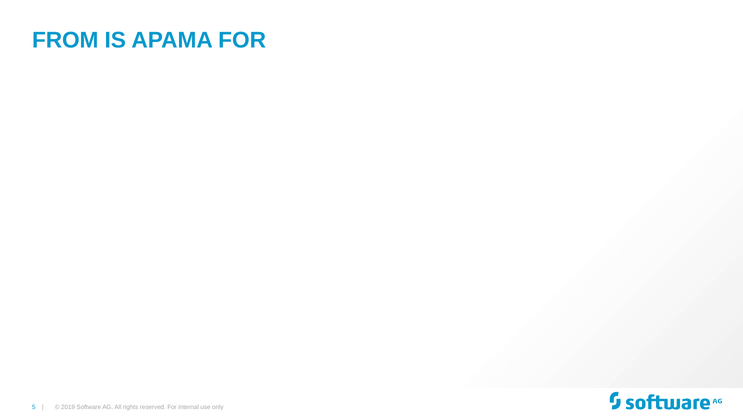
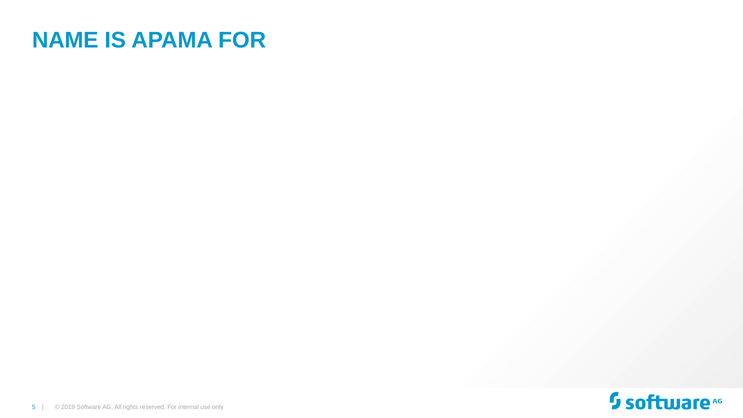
FROM: FROM -> NAME
